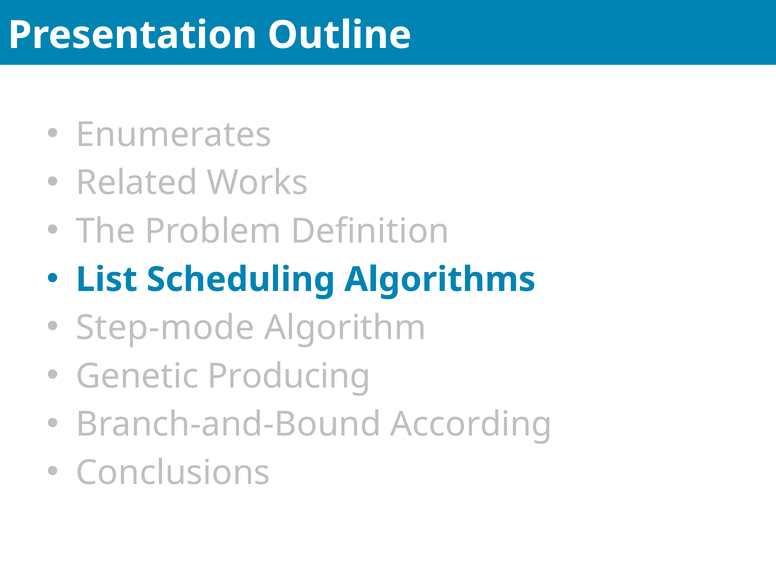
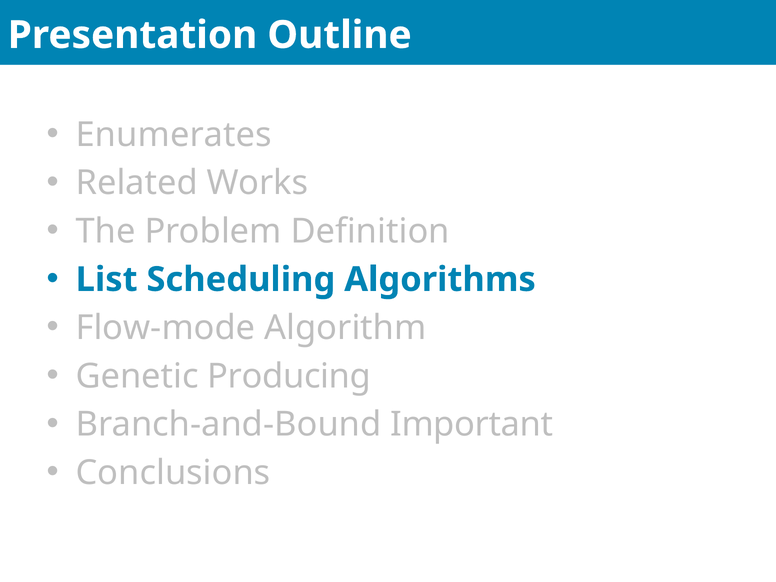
Step-mode: Step-mode -> Flow-mode
According: According -> Important
